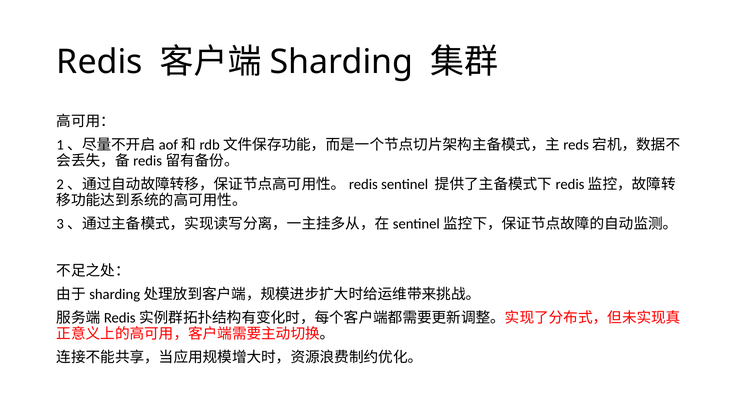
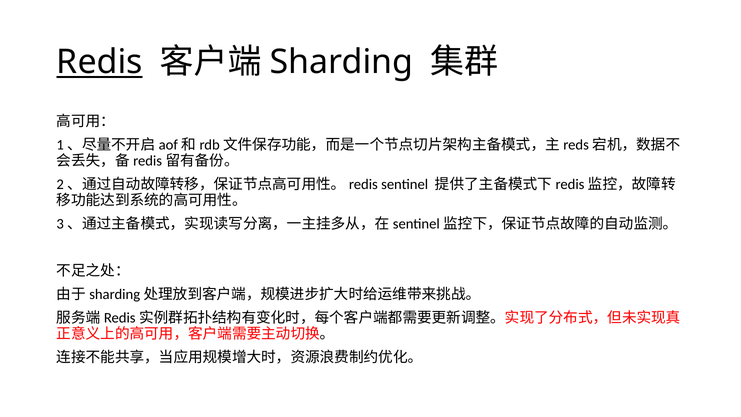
Redis underline: none -> present
